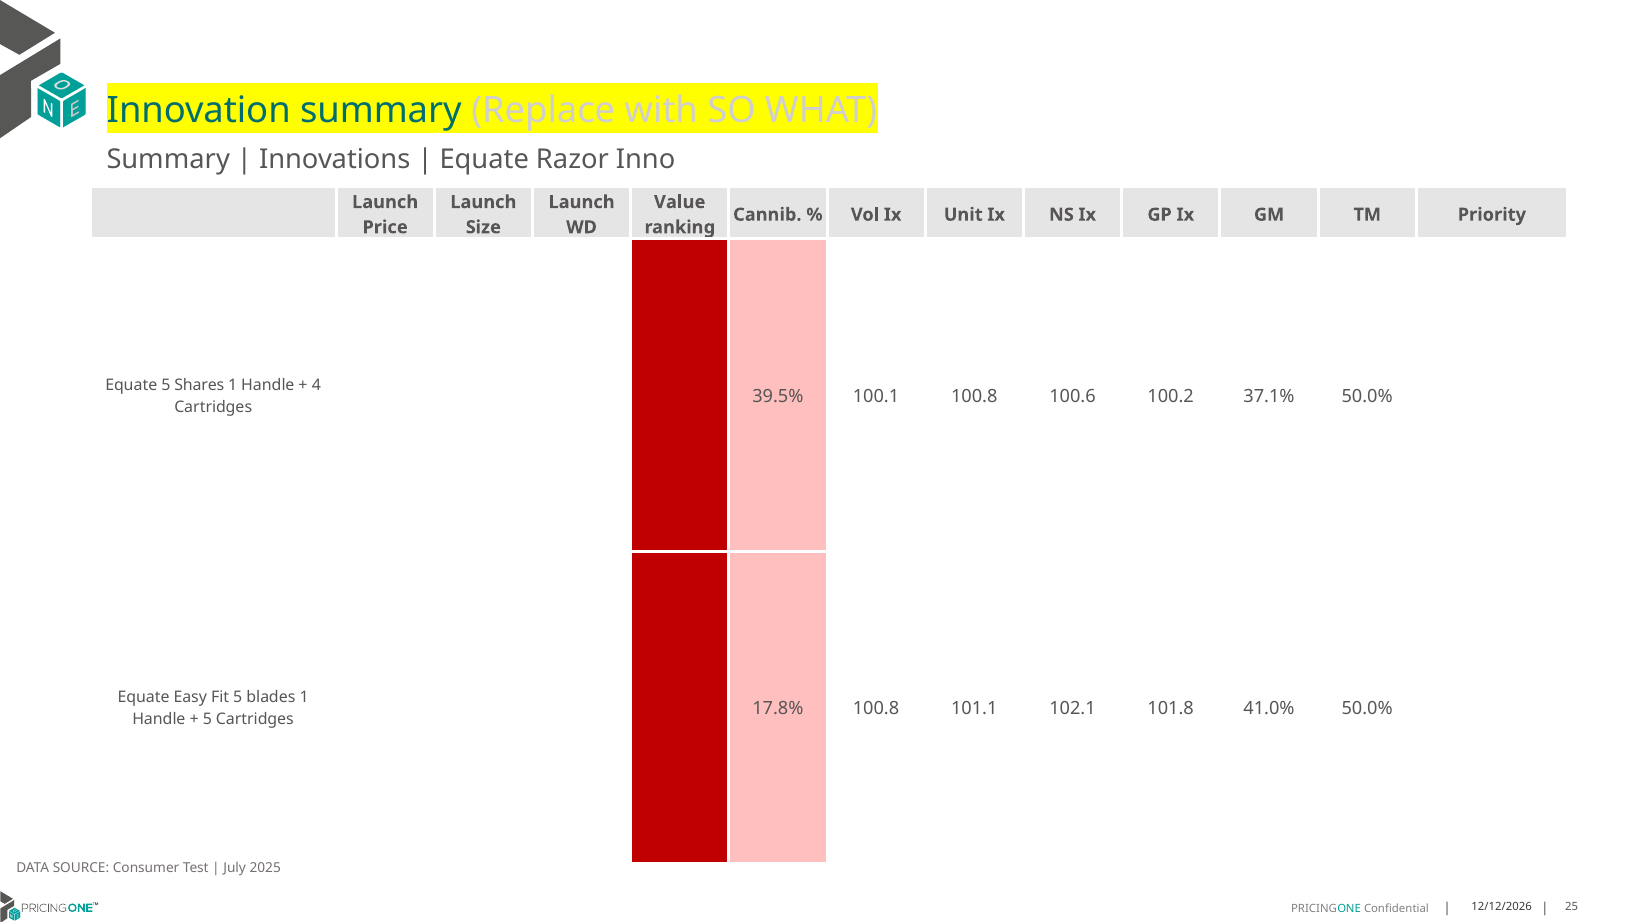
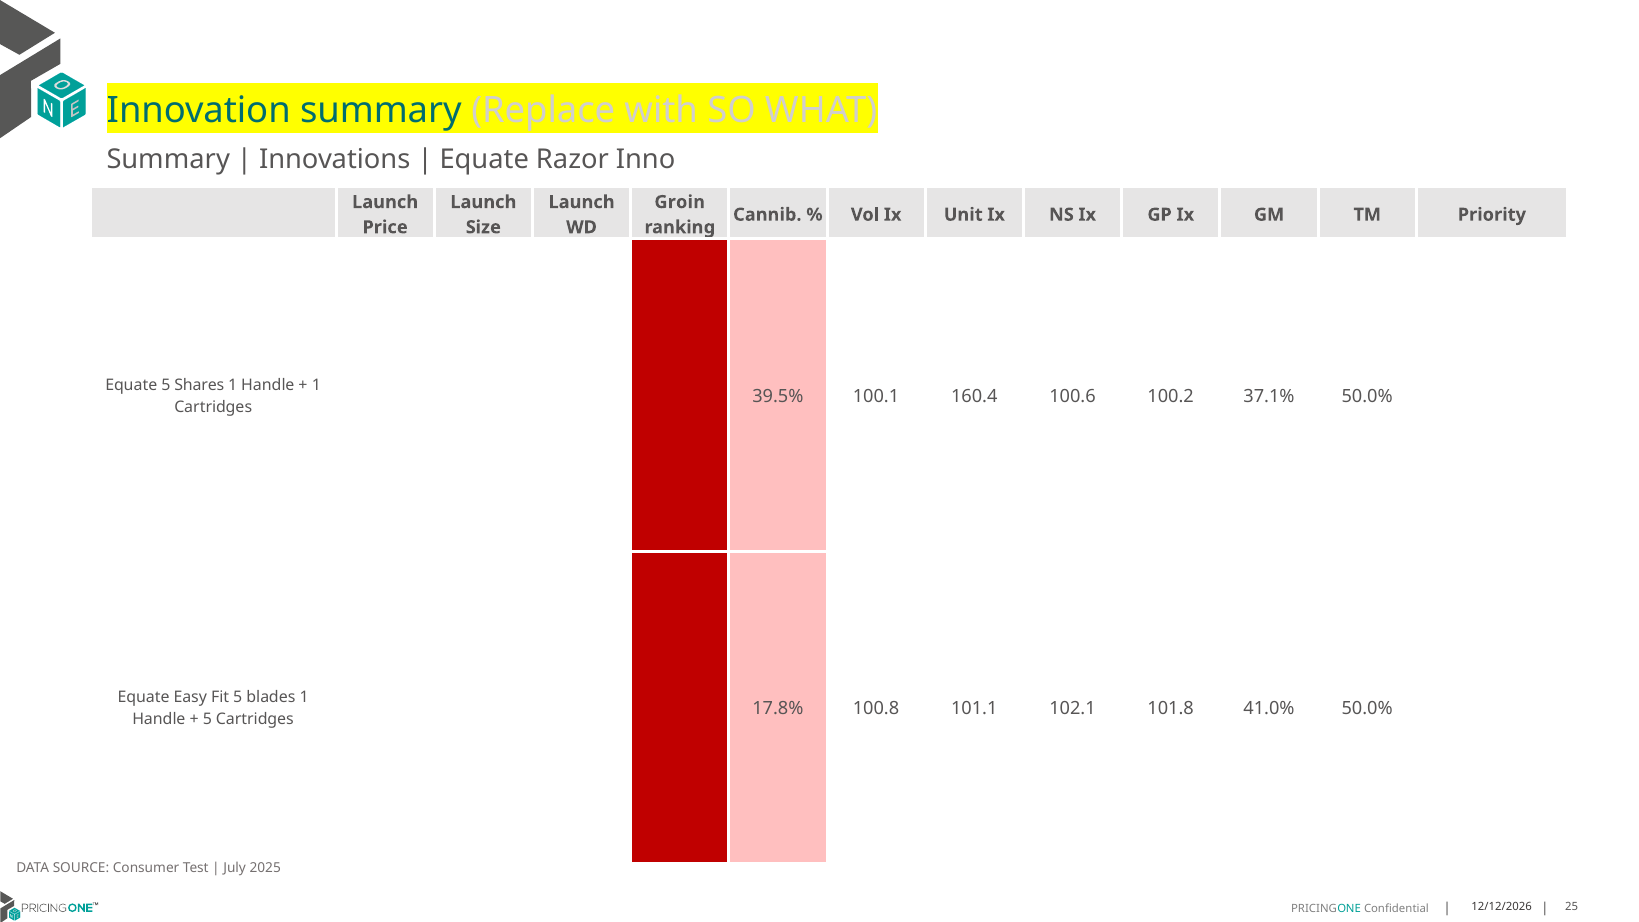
Value: Value -> Groin
4 at (316, 385): 4 -> 1
100.1 100.8: 100.8 -> 160.4
